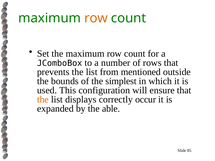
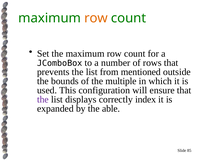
simplest: simplest -> multiple
the at (43, 100) colour: orange -> purple
occur: occur -> index
